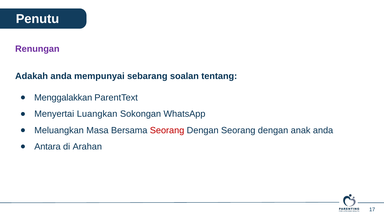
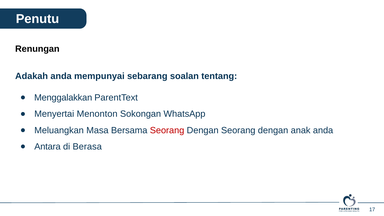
Renungan colour: purple -> black
Luangkan: Luangkan -> Menonton
Arahan: Arahan -> Berasa
